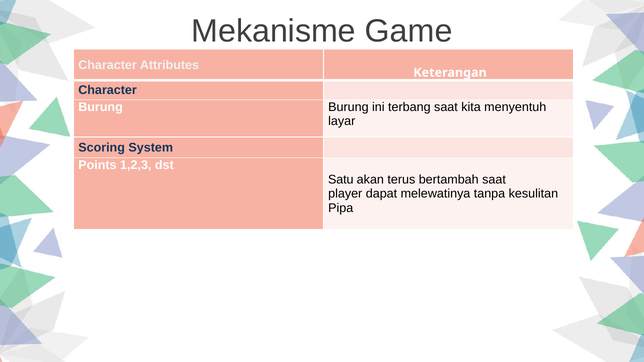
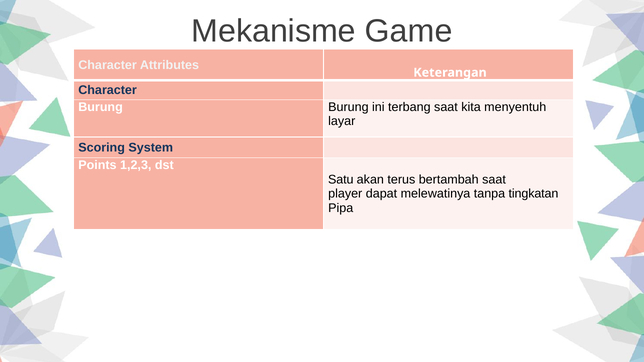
kesulitan: kesulitan -> tingkatan
